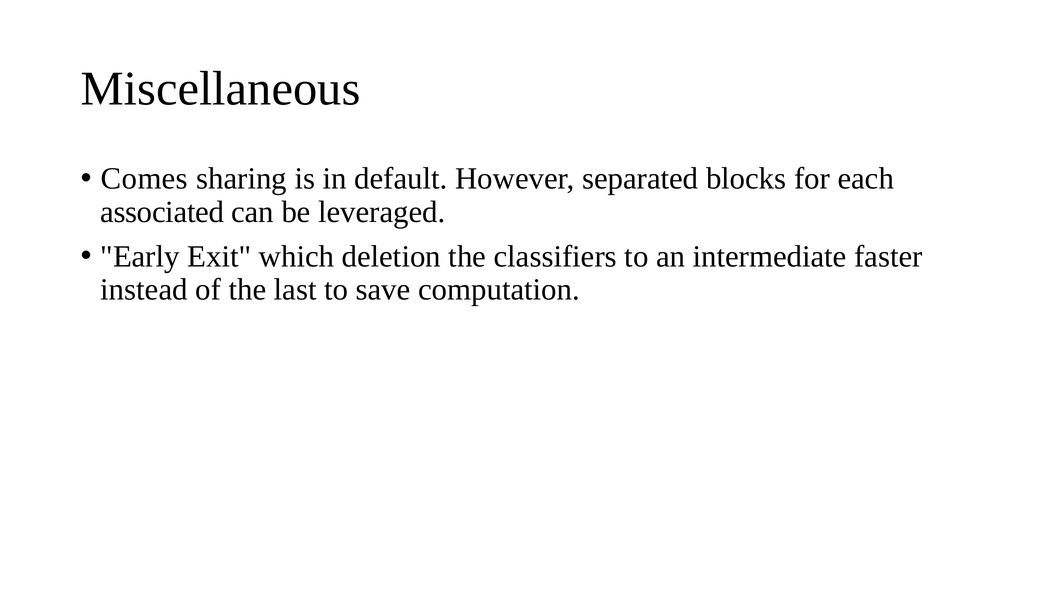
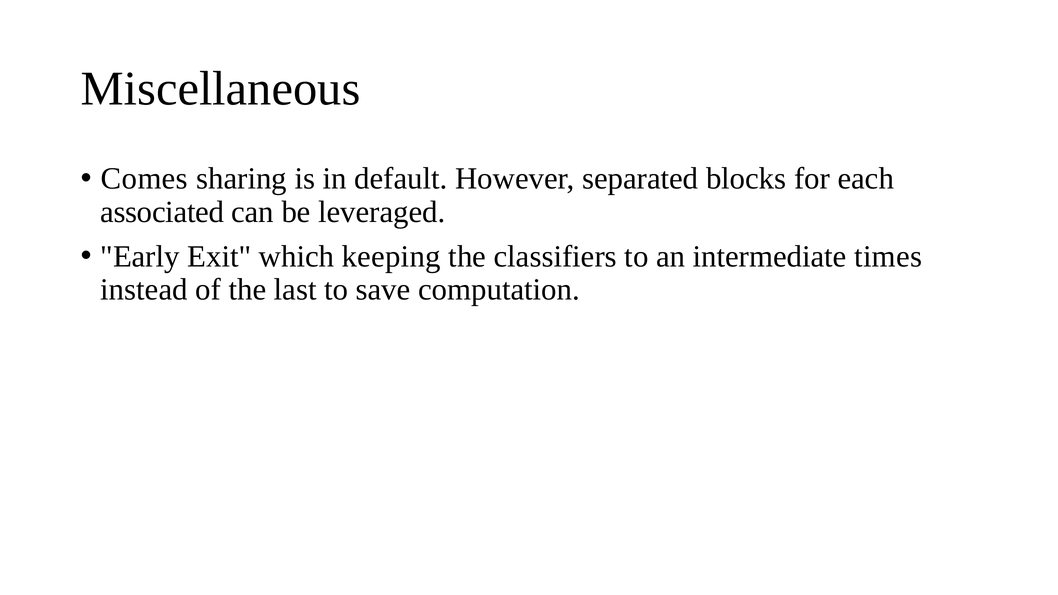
deletion: deletion -> keeping
faster: faster -> times
